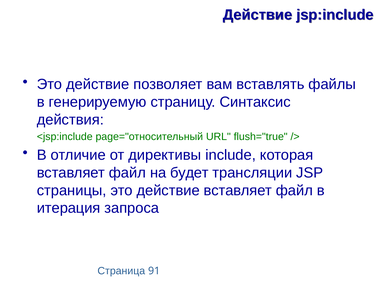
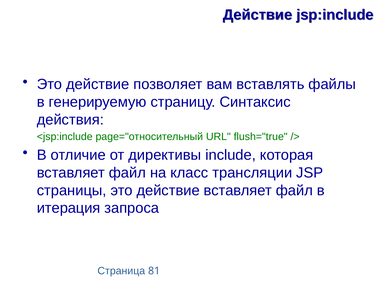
будет: будет -> класс
91: 91 -> 81
